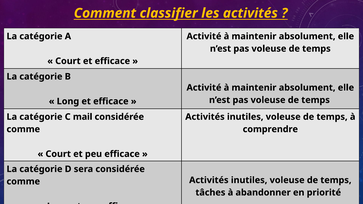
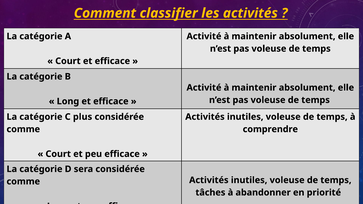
mail: mail -> plus
